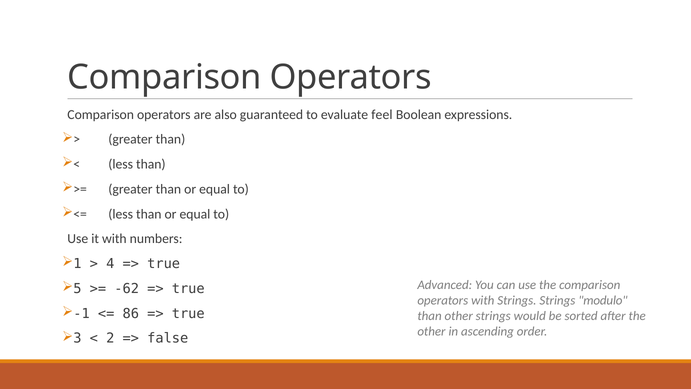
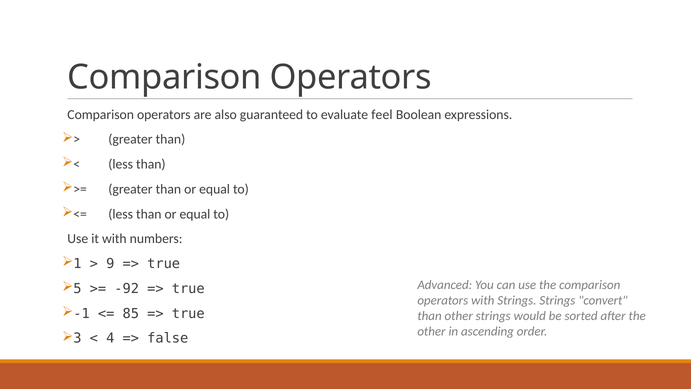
4: 4 -> 9
-62: -62 -> -92
modulo: modulo -> convert
86: 86 -> 85
2: 2 -> 4
